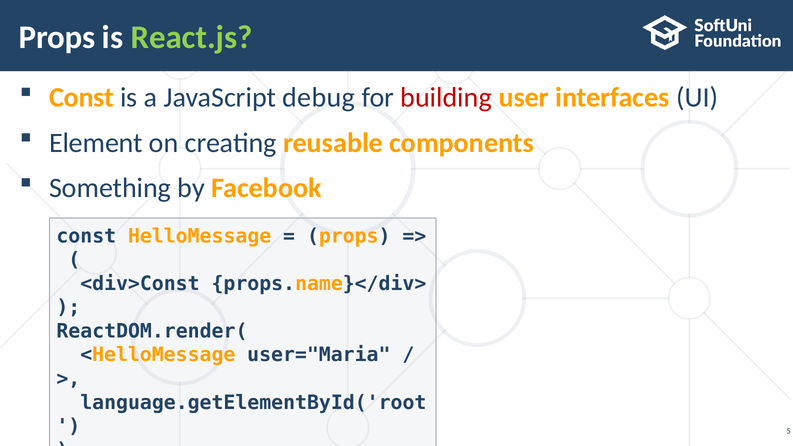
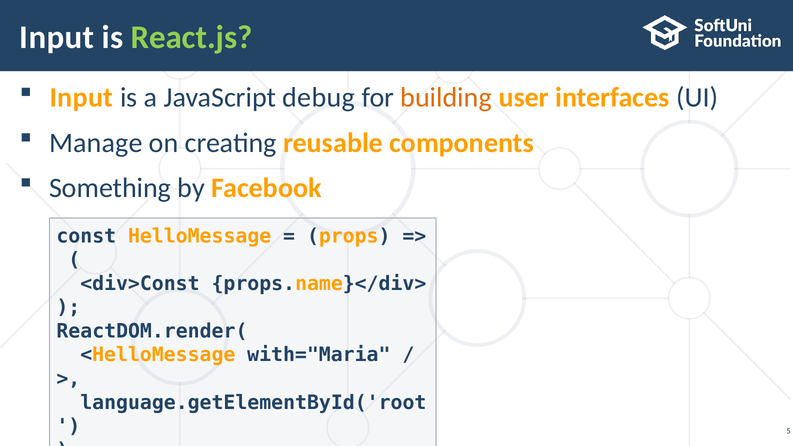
Props at (57, 38): Props -> Input
Const at (82, 98): Const -> Input
building colour: red -> orange
Element: Element -> Manage
user="Maria: user="Maria -> with="Maria
